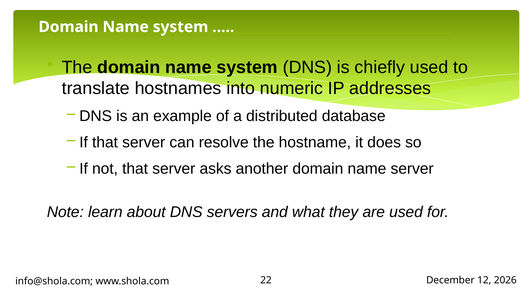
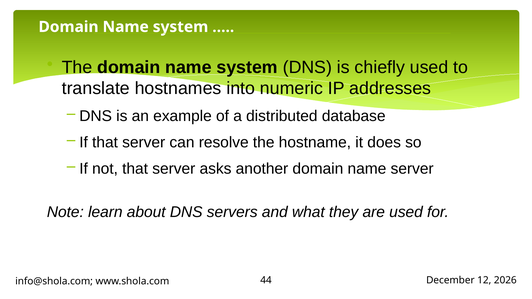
22: 22 -> 44
